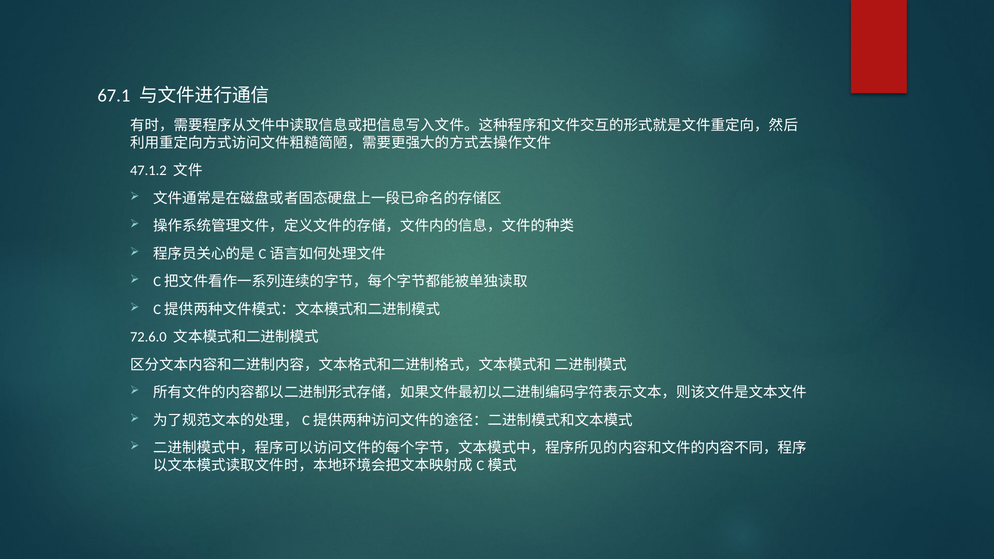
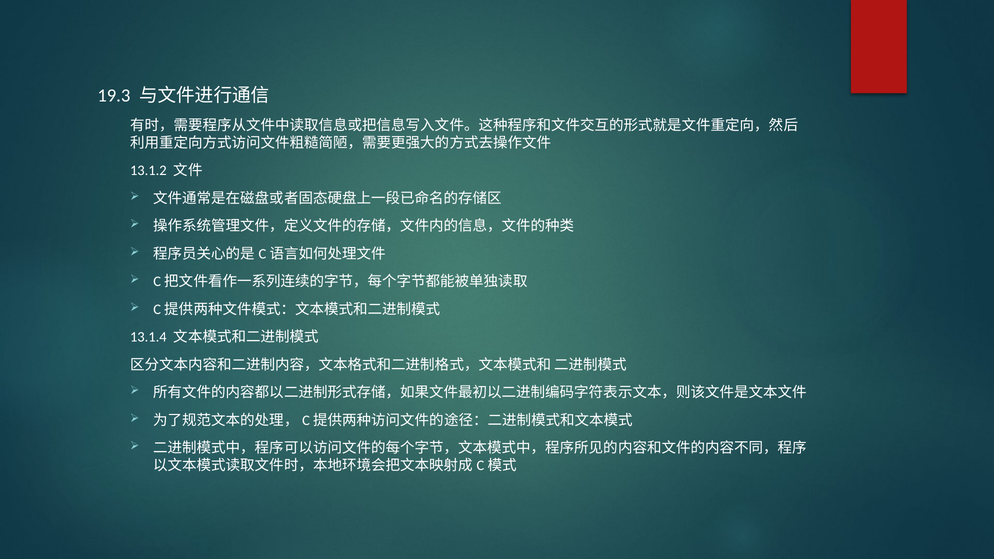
67.1: 67.1 -> 19.3
47.1.2: 47.1.2 -> 13.1.2
72.6.0: 72.6.0 -> 13.1.4
